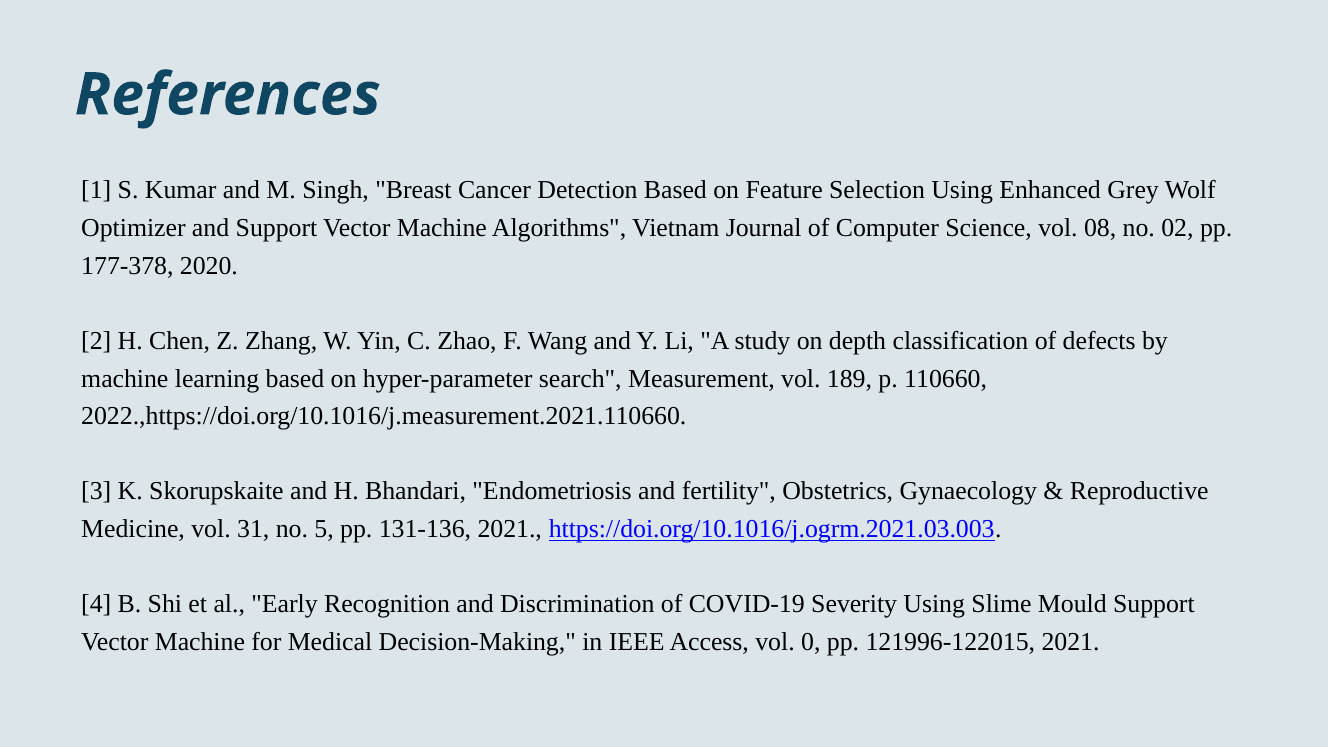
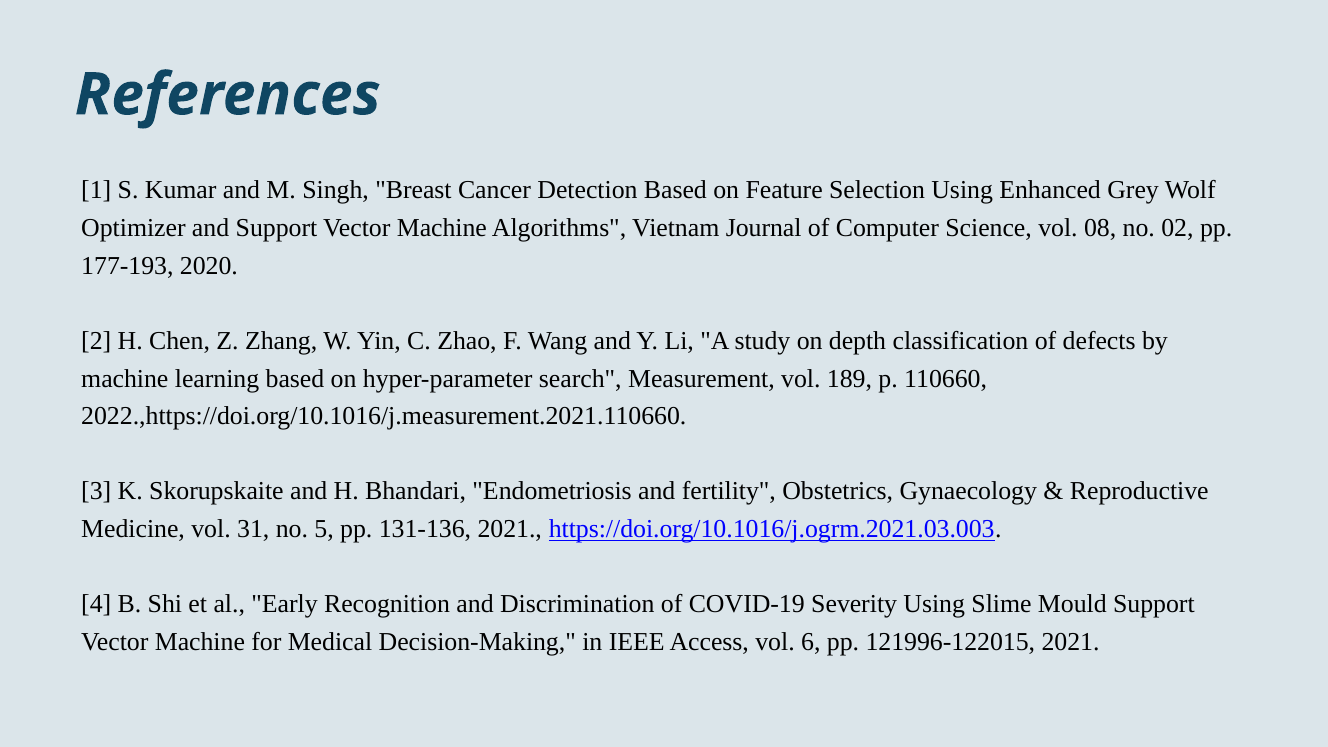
177-378: 177-378 -> 177-193
0: 0 -> 6
